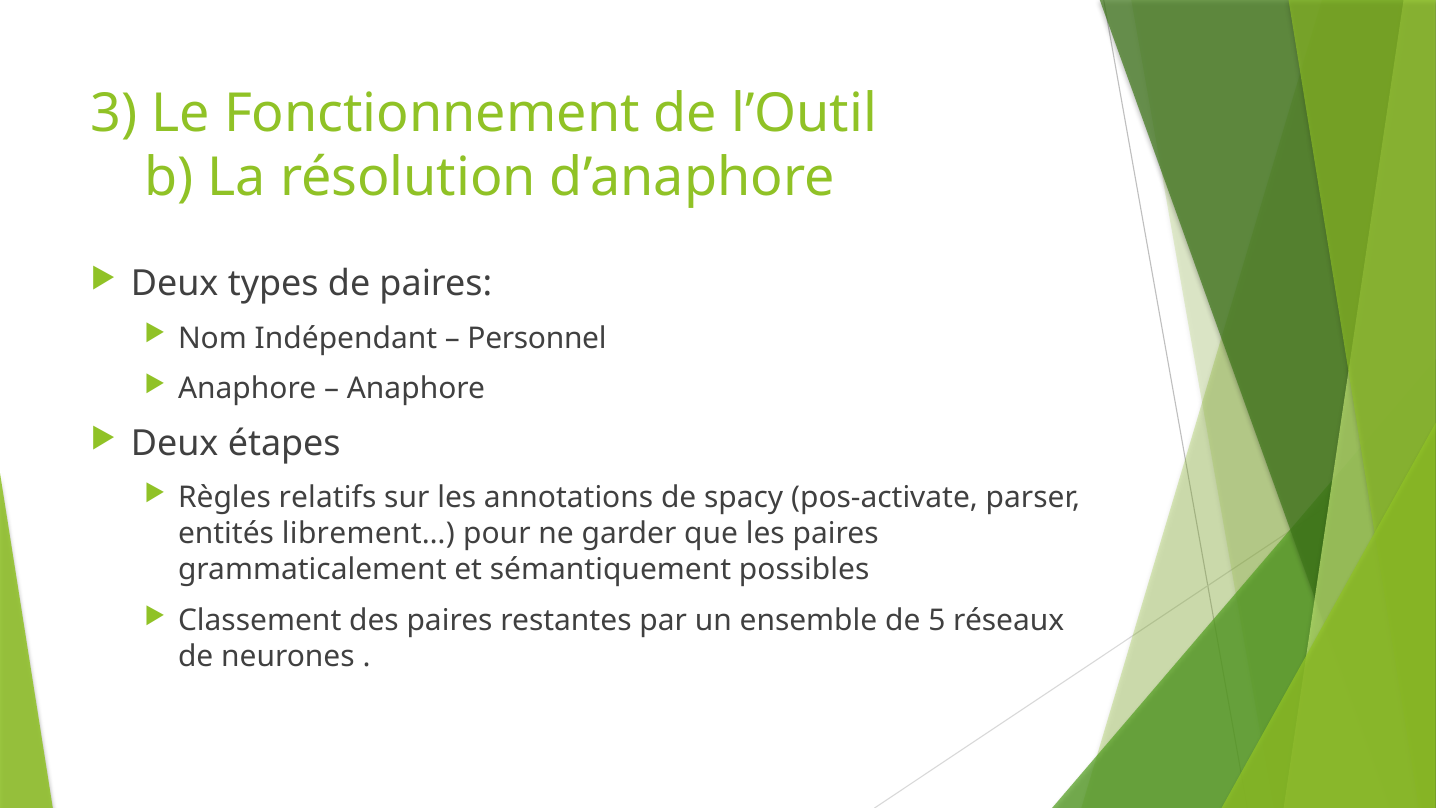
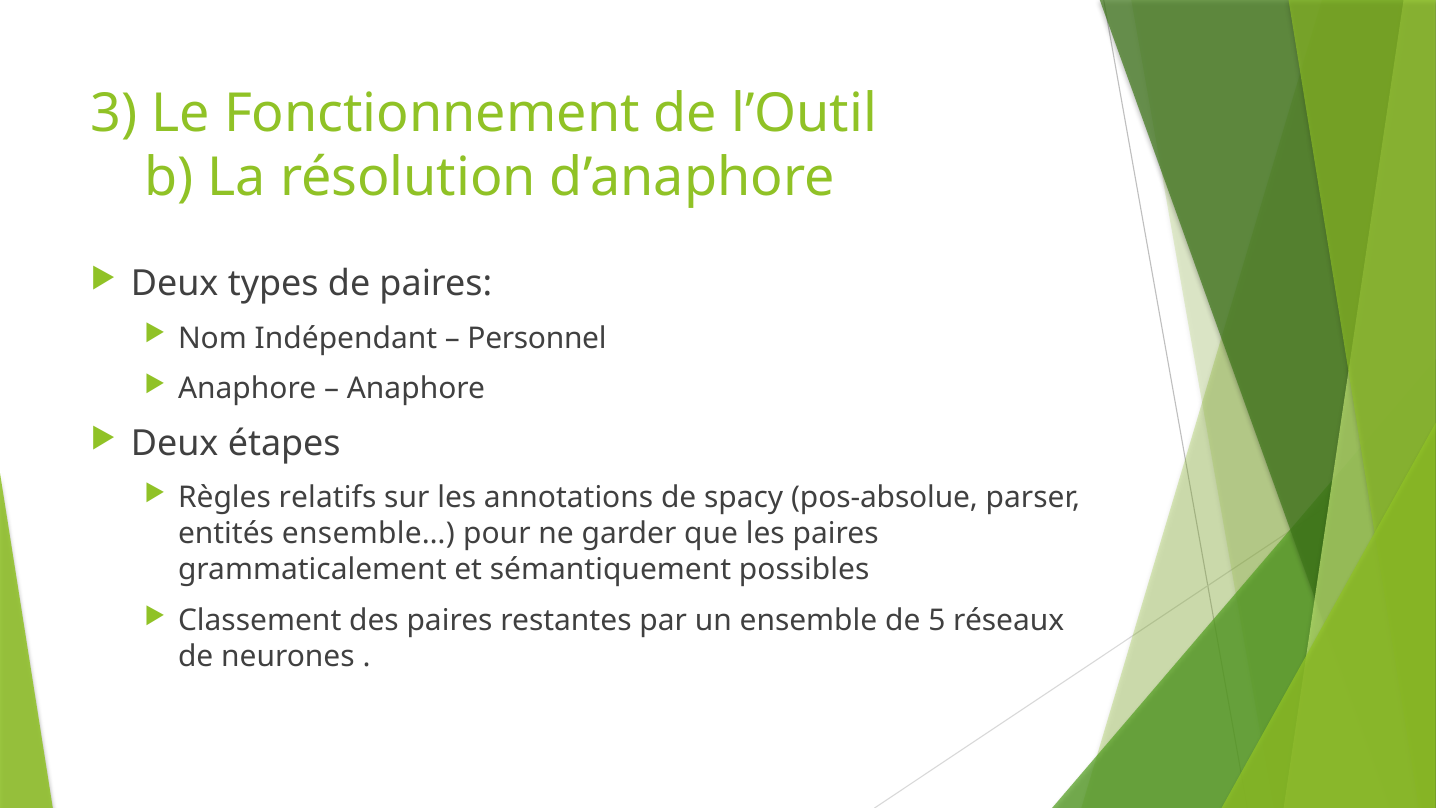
pos-activate: pos-activate -> pos-absolue
librement…: librement… -> ensemble…
